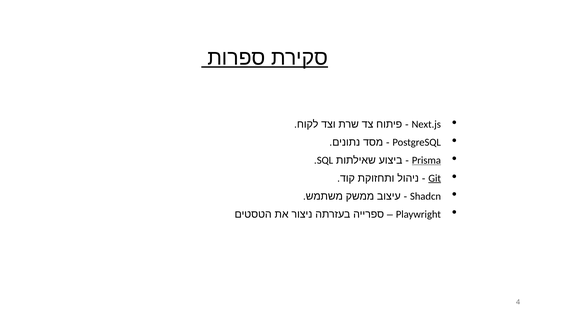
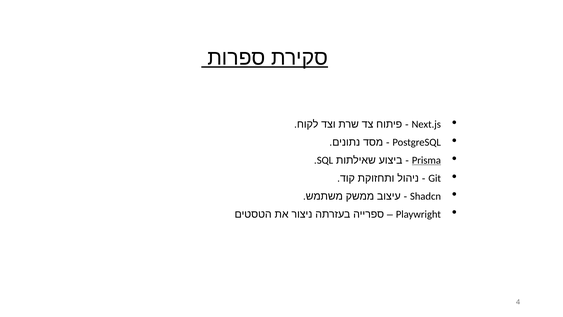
Git underline: present -> none
